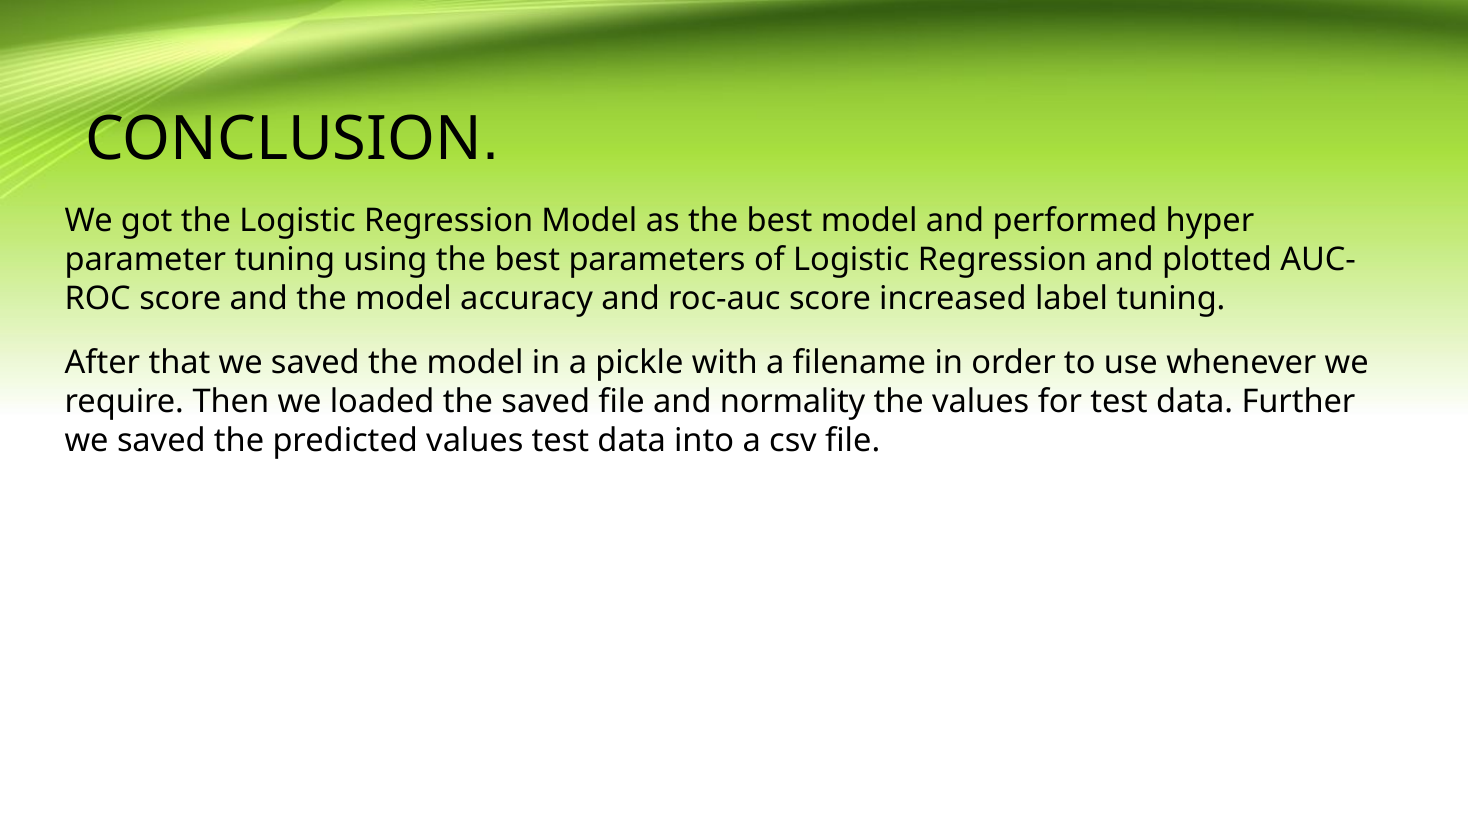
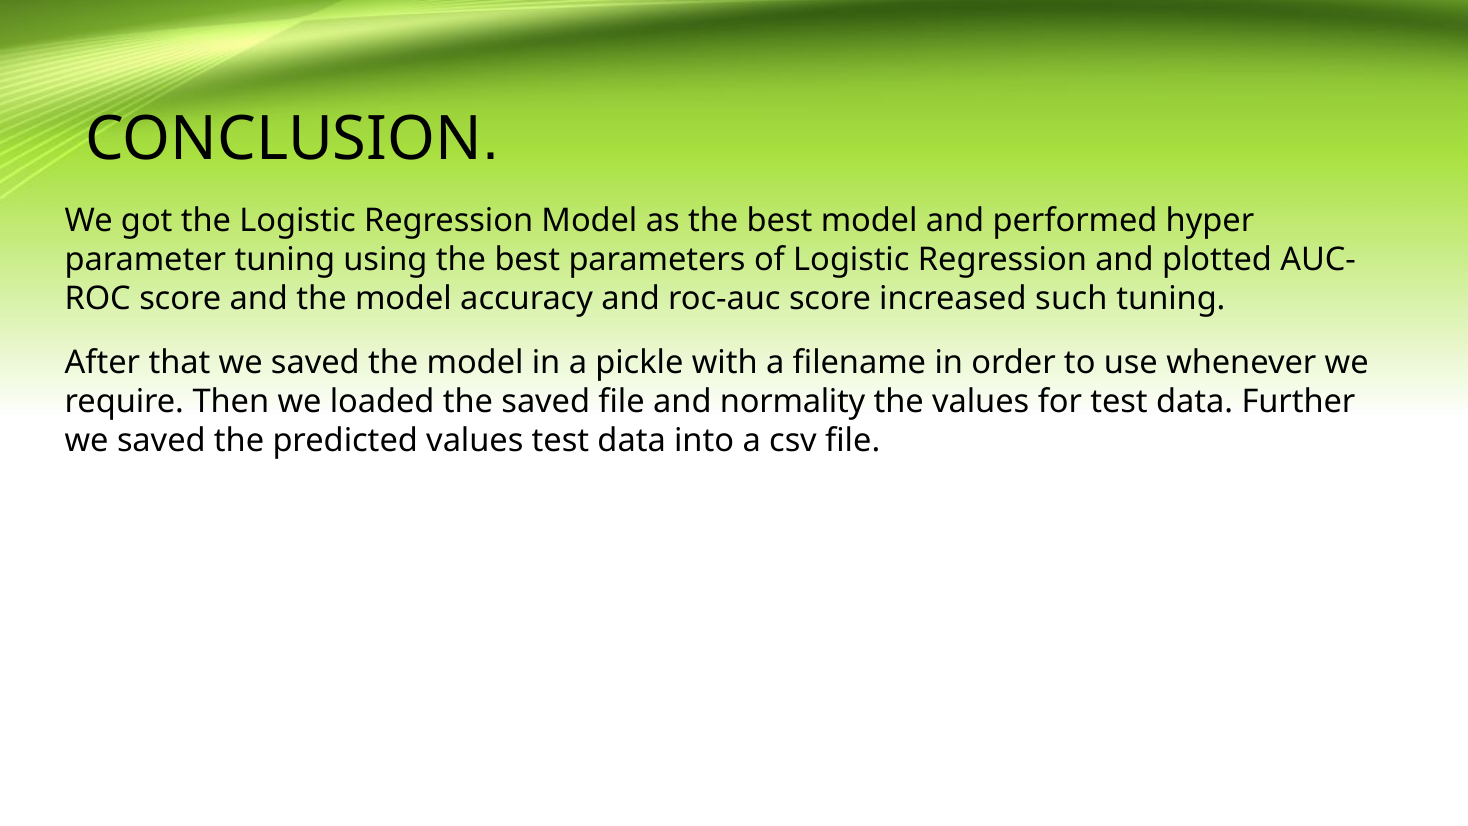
label: label -> such
